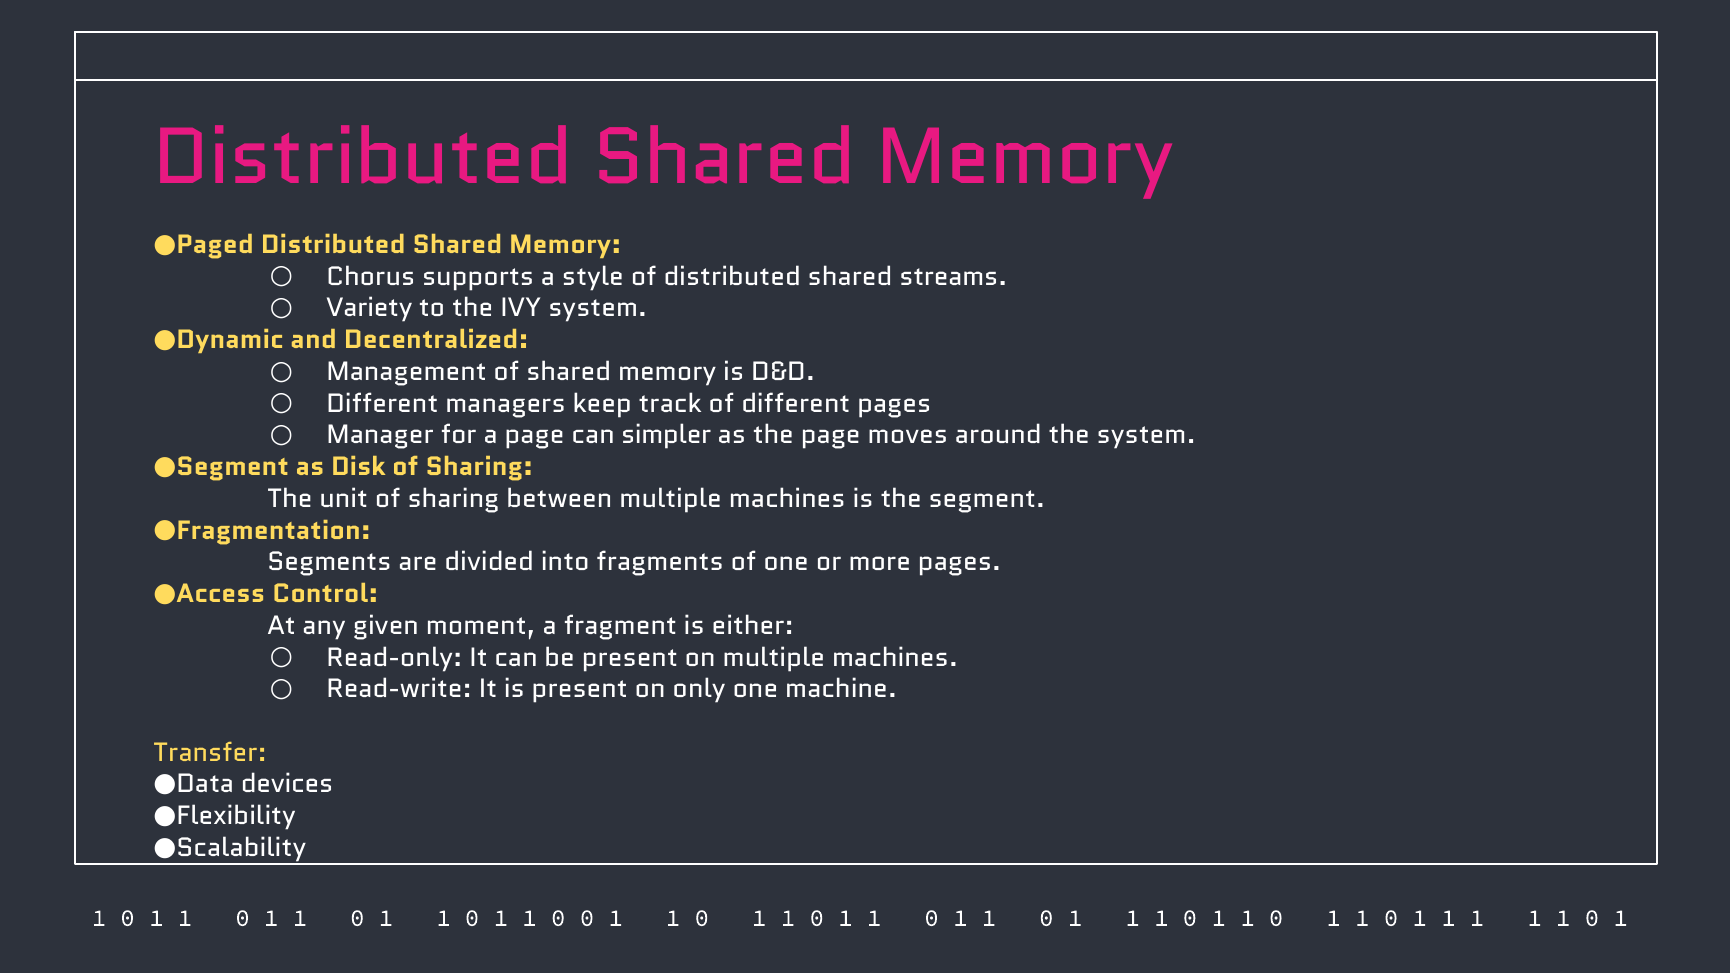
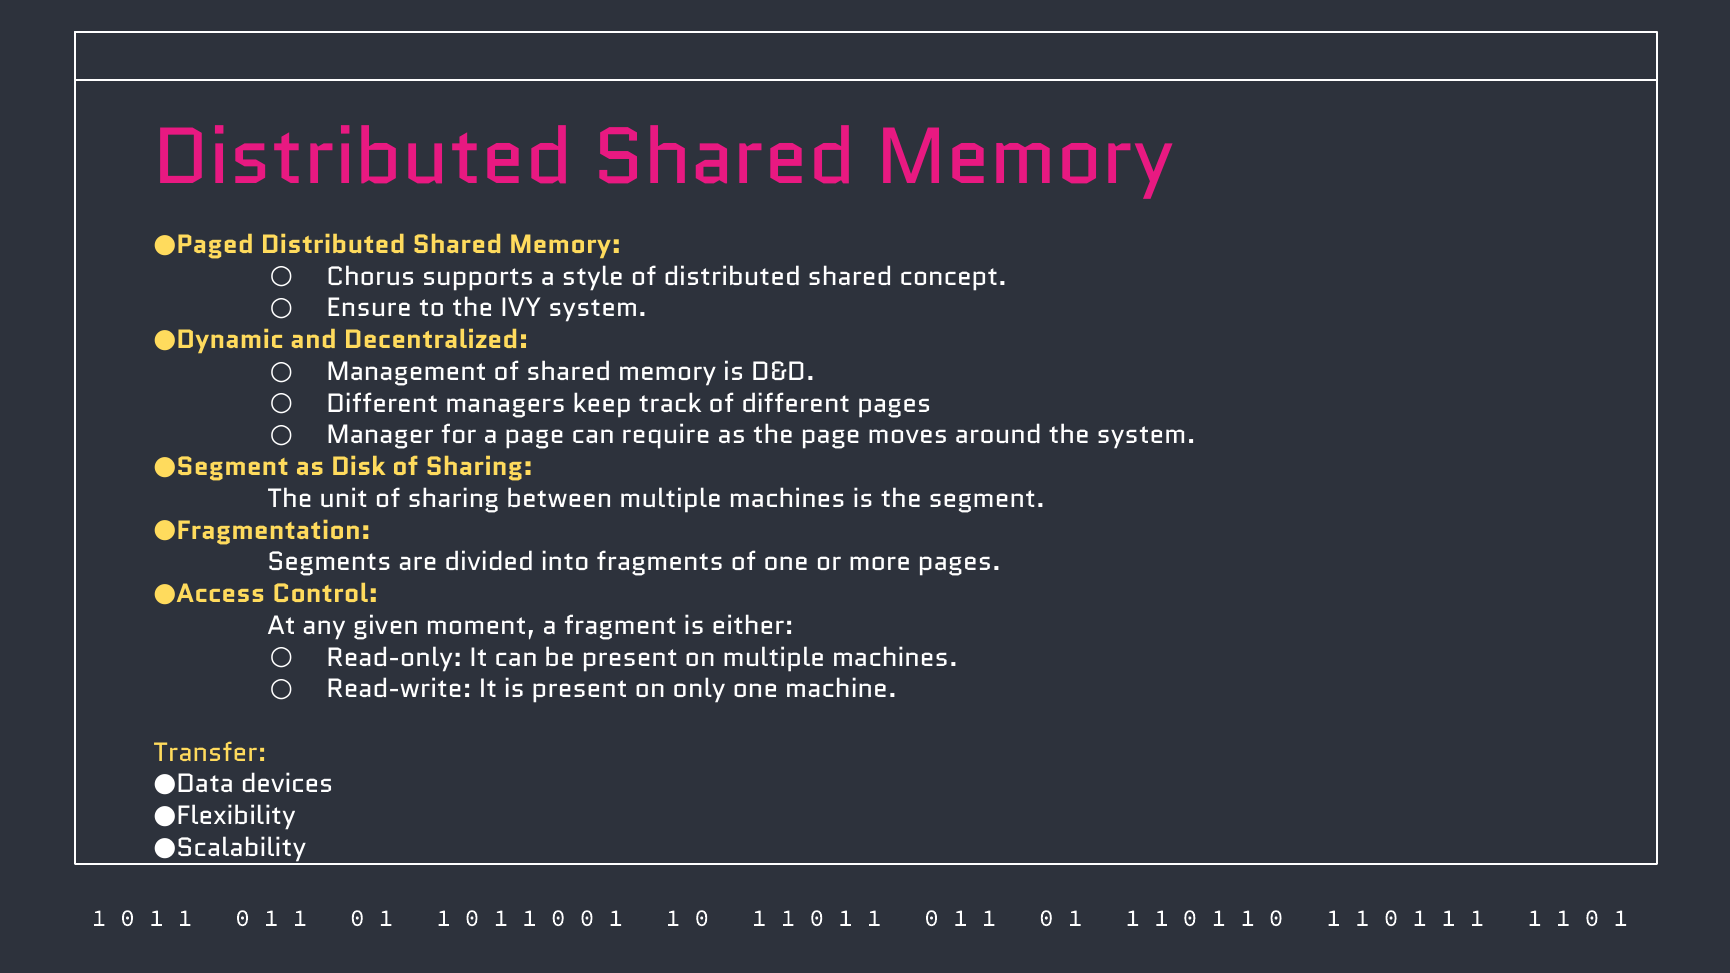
streams: streams -> concept
Variety: Variety -> Ensure
simpler: simpler -> require
